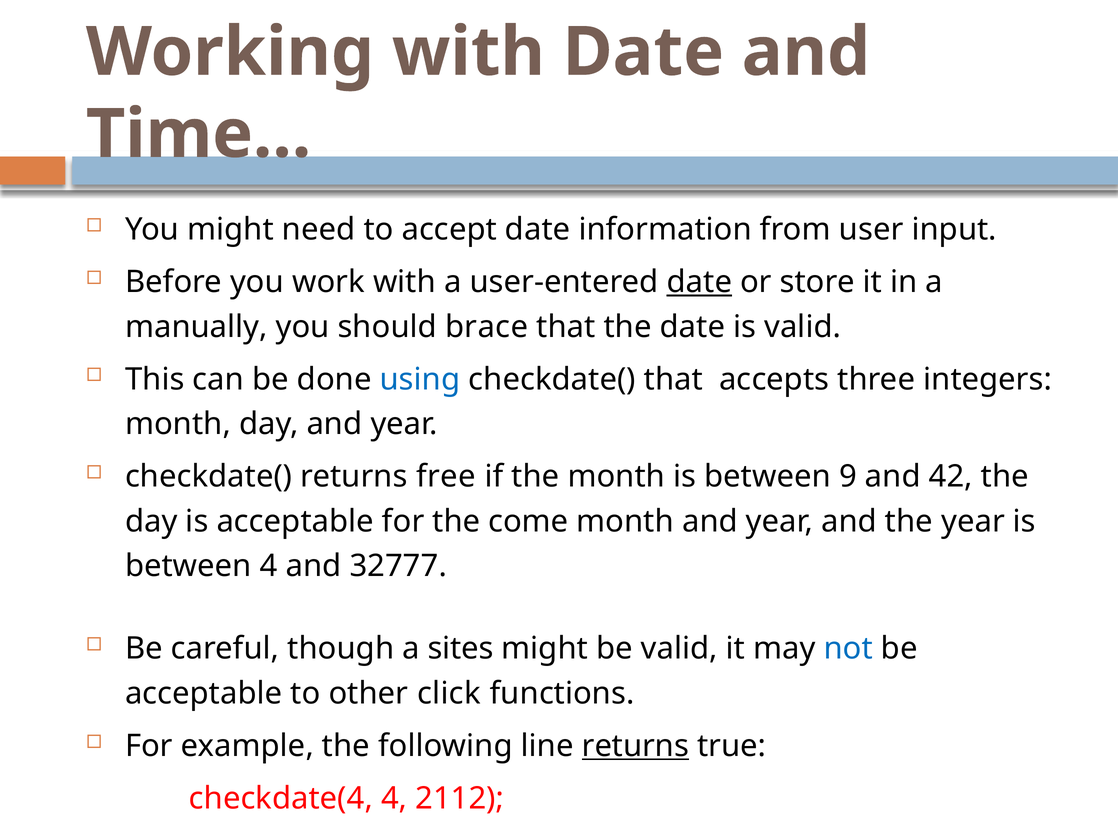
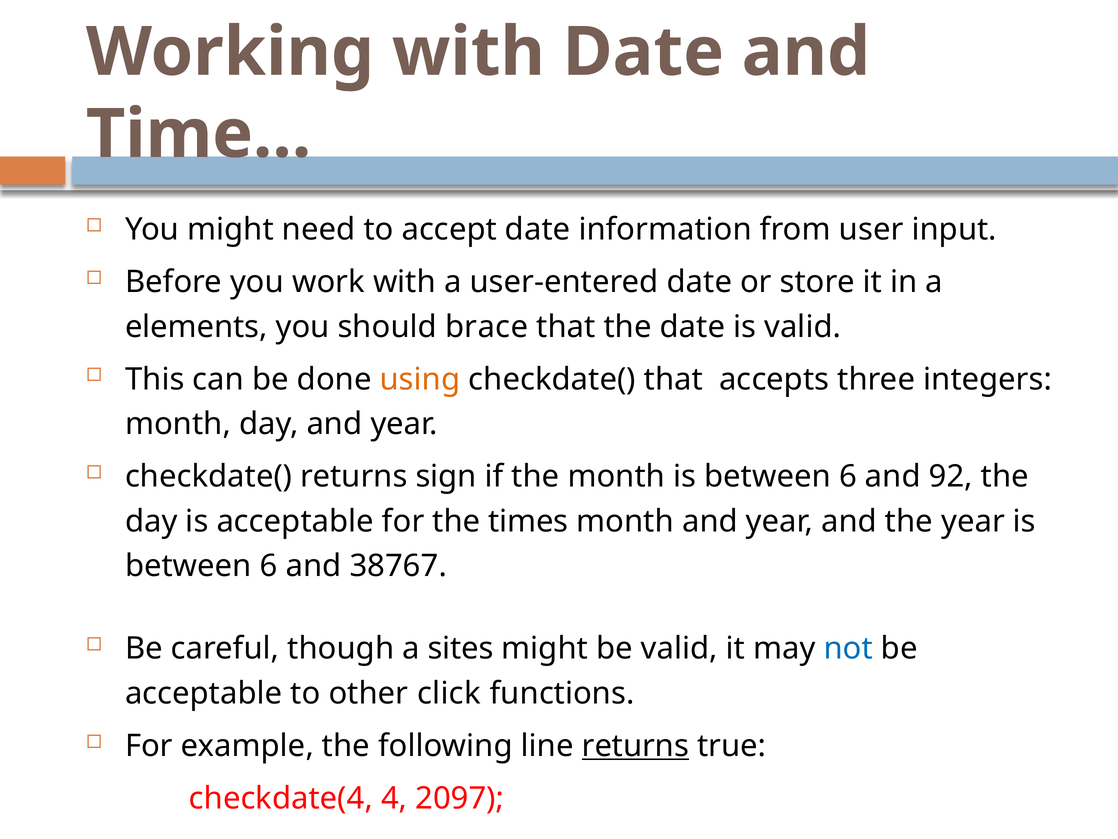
date at (699, 282) underline: present -> none
manually: manually -> elements
using colour: blue -> orange
free: free -> sign
month is between 9: 9 -> 6
42: 42 -> 92
come: come -> times
4 at (269, 566): 4 -> 6
32777: 32777 -> 38767
2112: 2112 -> 2097
